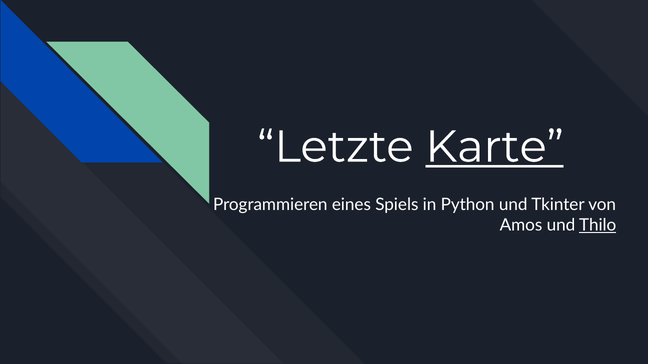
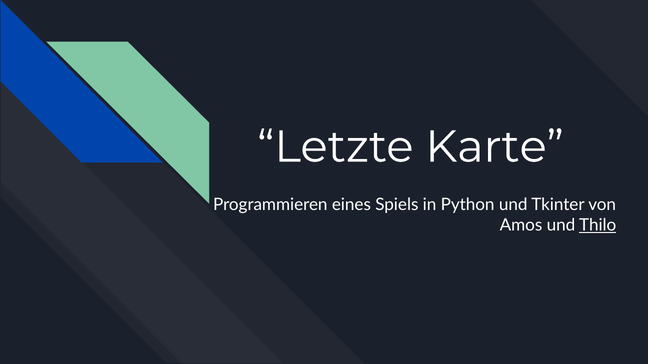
Karte underline: present -> none
